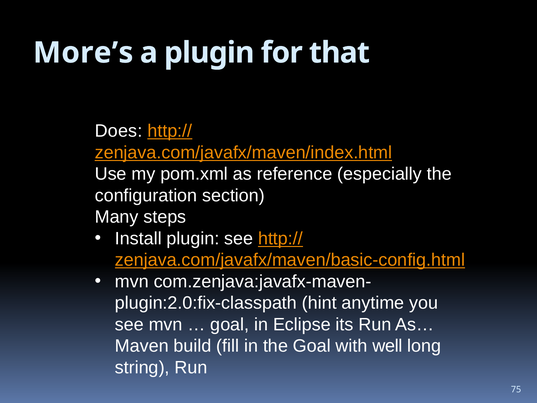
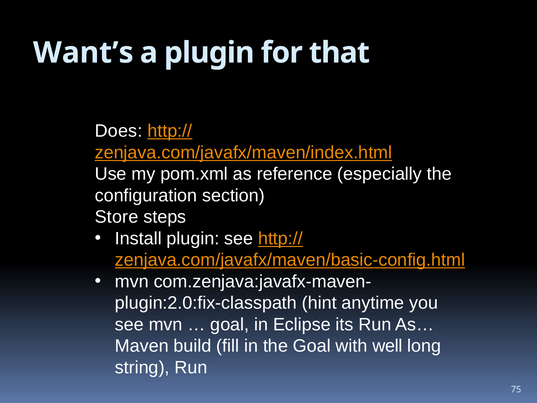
More’s: More’s -> Want’s
Many: Many -> Store
